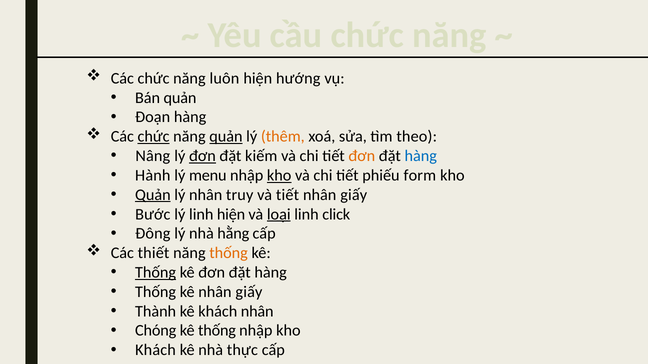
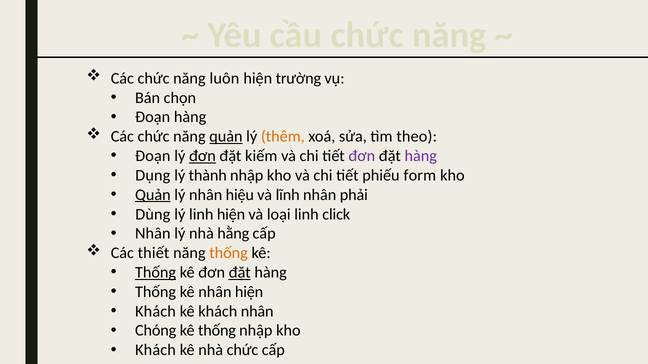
hướng: hướng -> trường
Bán quản: quản -> chọn
chức at (154, 137) underline: present -> none
Nâng at (153, 156): Nâng -> Đoạn
đơn at (362, 156) colour: orange -> purple
hàng at (421, 156) colour: blue -> purple
Hành: Hành -> Dụng
menu: menu -> thành
kho at (279, 176) underline: present -> none
truy: truy -> hiệu
và tiết: tiết -> lĩnh
giấy at (354, 195): giấy -> phải
Bước: Bước -> Dùng
loại underline: present -> none
Đông at (153, 234): Đông -> Nhân
đặt at (240, 273) underline: none -> present
kê nhân giấy: giấy -> hiện
Thành at (156, 312): Thành -> Khách
nhà thực: thực -> chức
